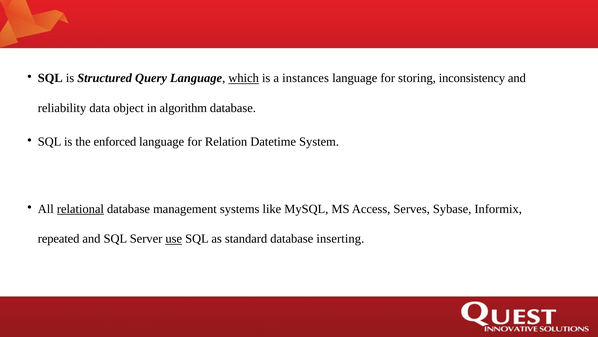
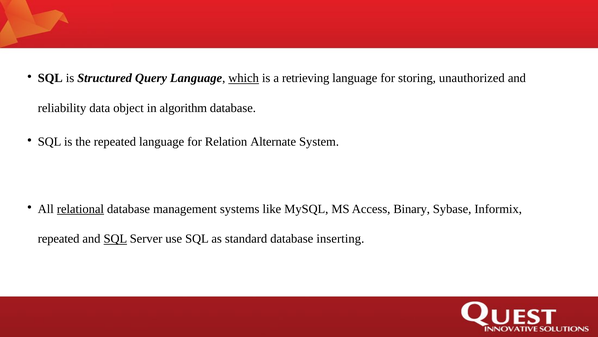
instances: instances -> retrieving
inconsistency: inconsistency -> unauthorized
the enforced: enforced -> repeated
Datetime: Datetime -> Alternate
Serves: Serves -> Binary
SQL at (115, 238) underline: none -> present
use underline: present -> none
